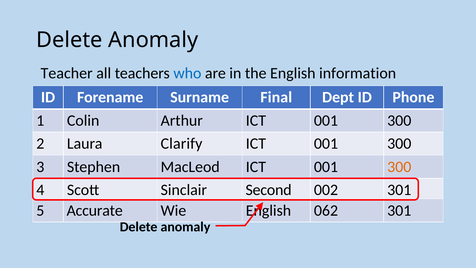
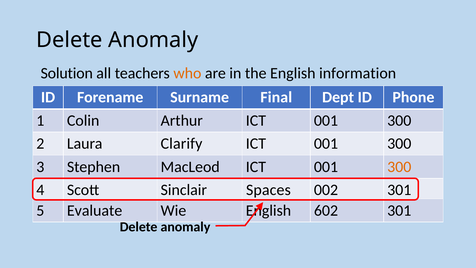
Teacher: Teacher -> Solution
who colour: blue -> orange
Second: Second -> Spaces
Accurate: Accurate -> Evaluate
062: 062 -> 602
